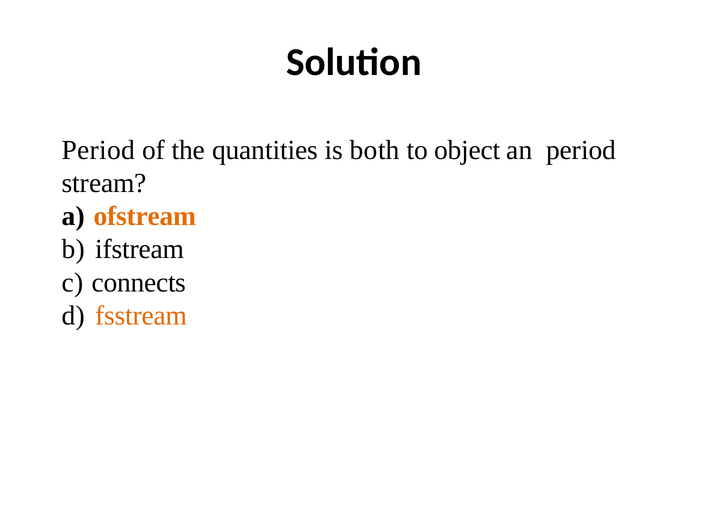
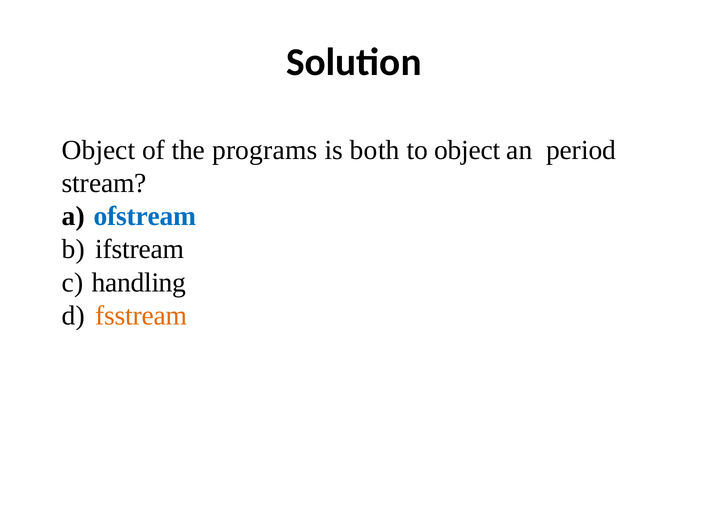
Period at (98, 150): Period -> Object
quantities: quantities -> programs
ofstream colour: orange -> blue
connects: connects -> handling
